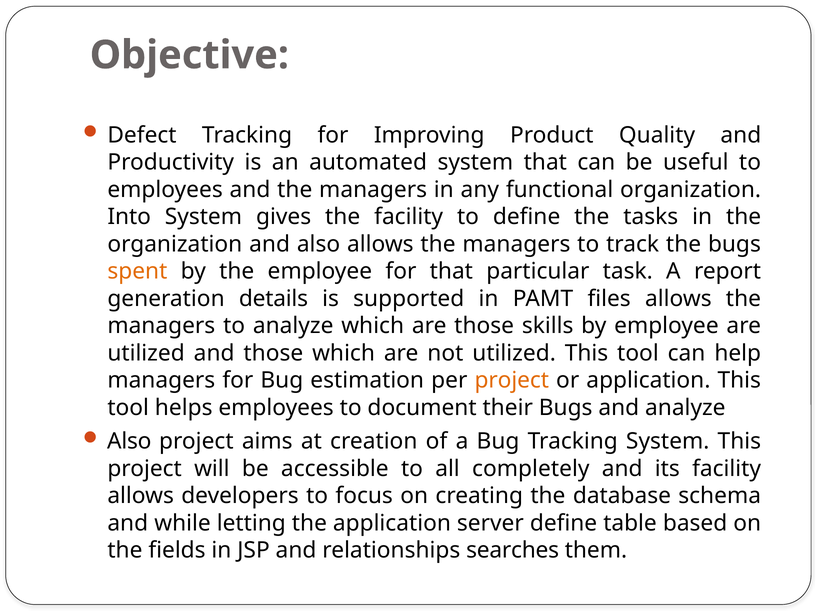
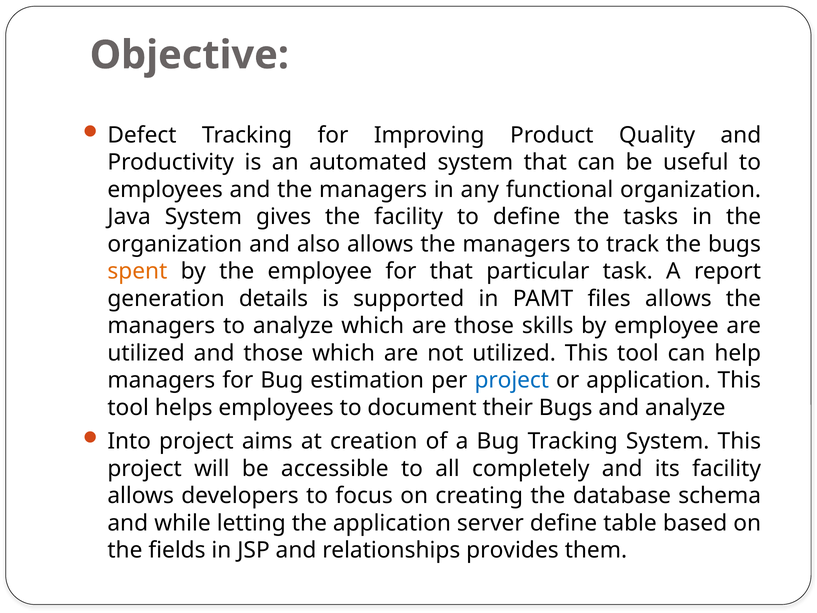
Into: Into -> Java
project at (512, 380) colour: orange -> blue
Also at (129, 441): Also -> Into
searches: searches -> provides
